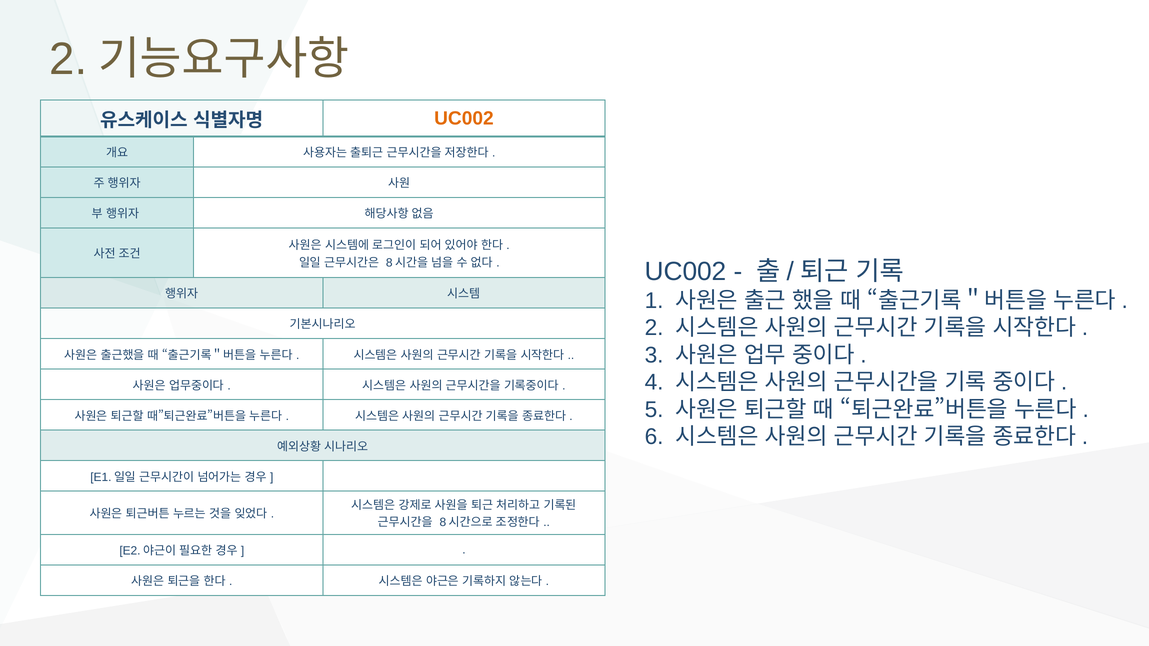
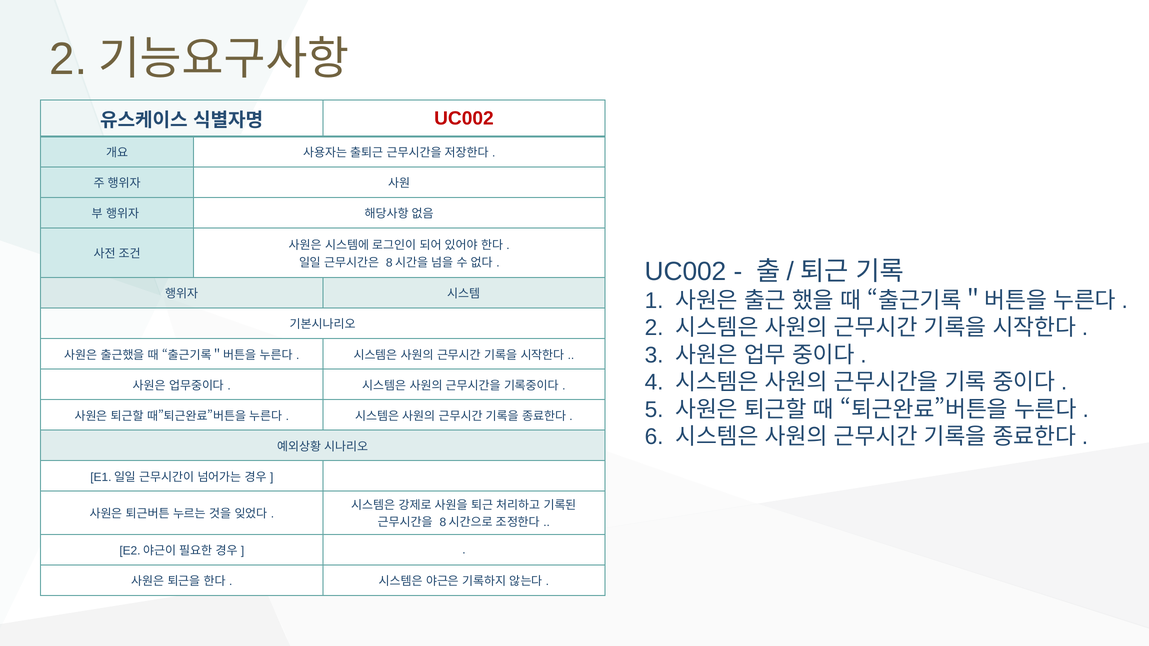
UC002 at (464, 119) colour: orange -> red
